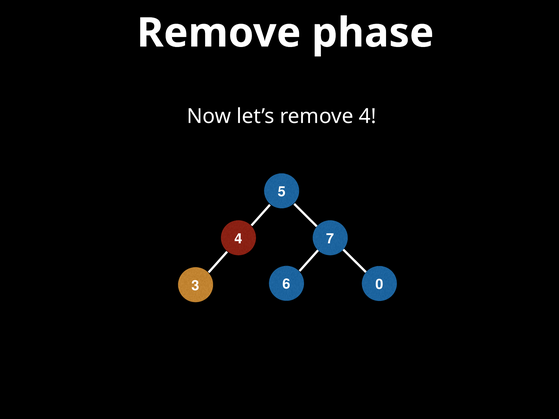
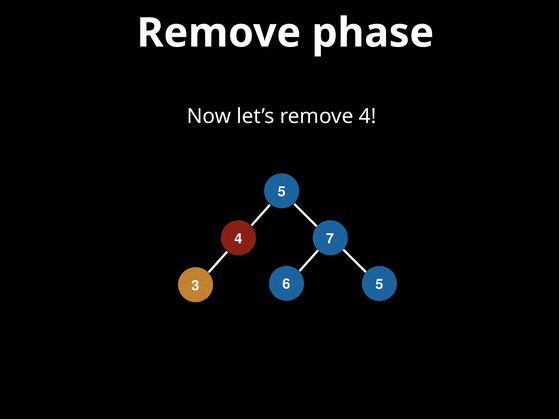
0 at (379, 285): 0 -> 5
